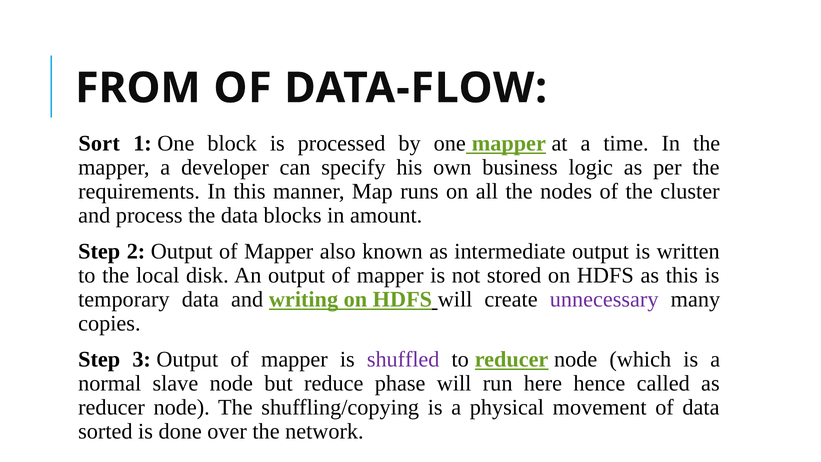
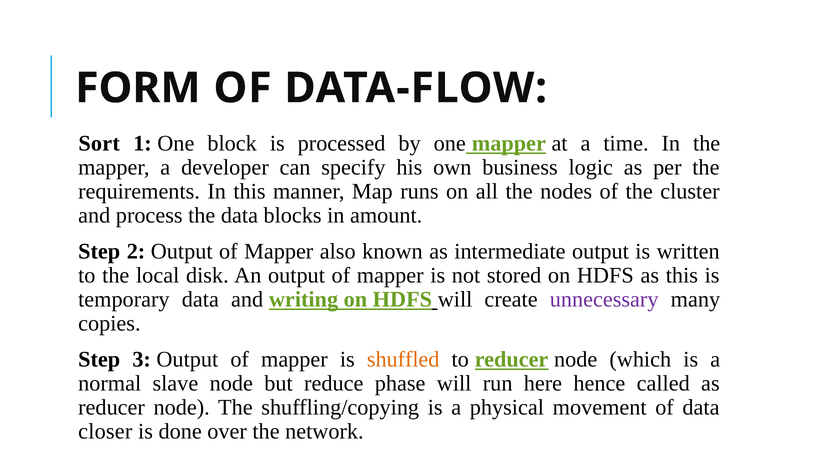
FROM: FROM -> FORM
shuffled colour: purple -> orange
sorted: sorted -> closer
